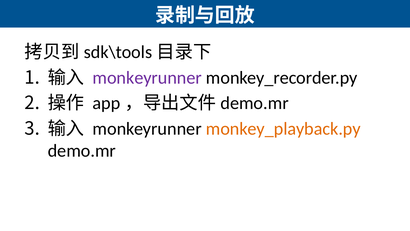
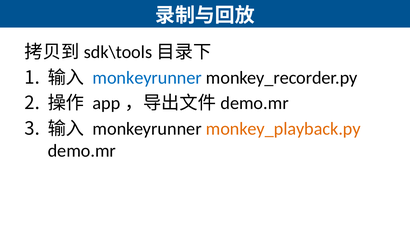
monkeyrunner at (147, 78) colour: purple -> blue
